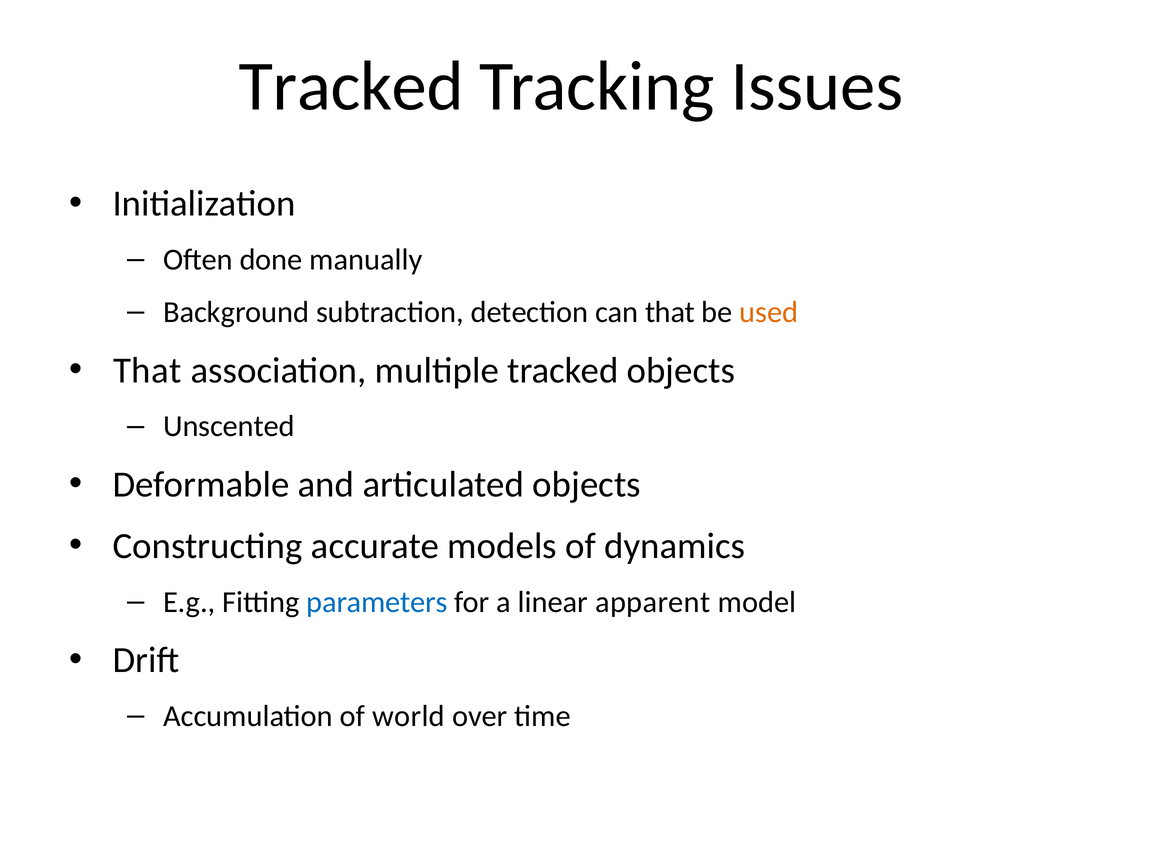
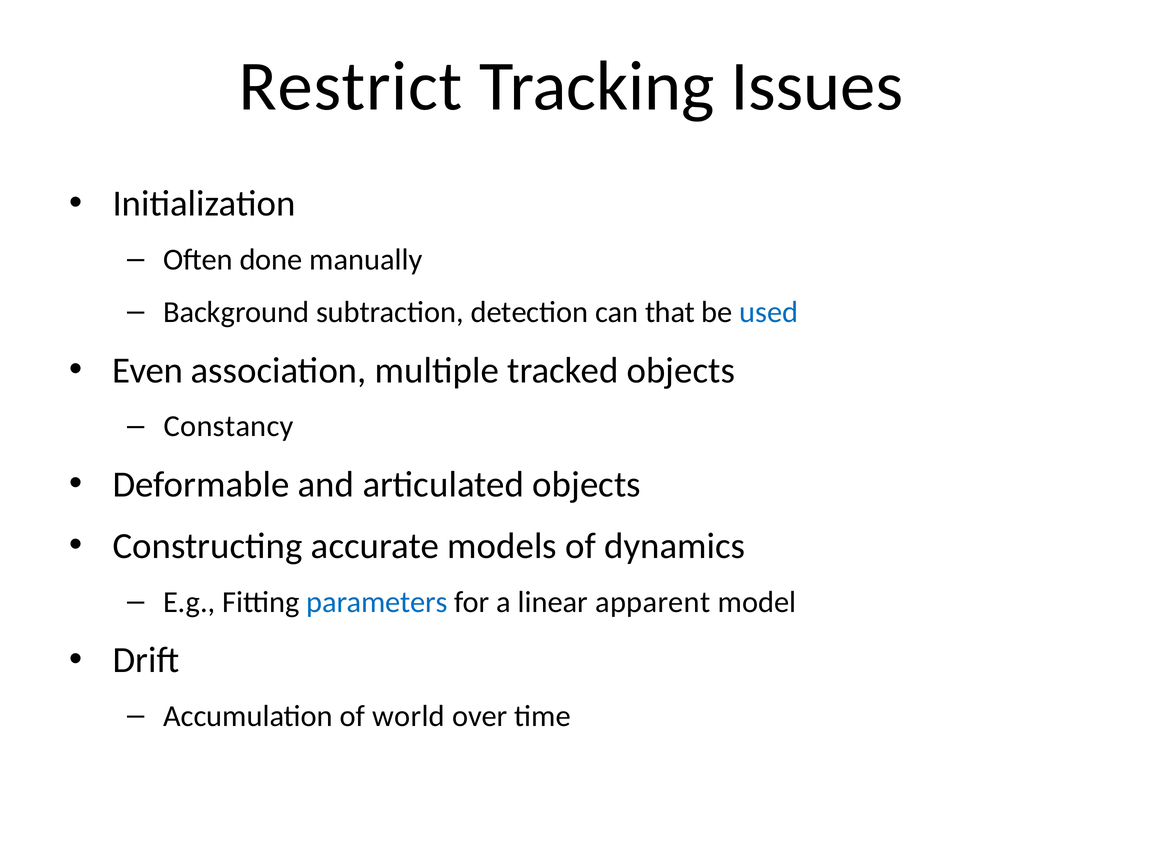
Tracked at (351, 86): Tracked -> Restrict
used colour: orange -> blue
That at (147, 371): That -> Even
Unscented: Unscented -> Constancy
